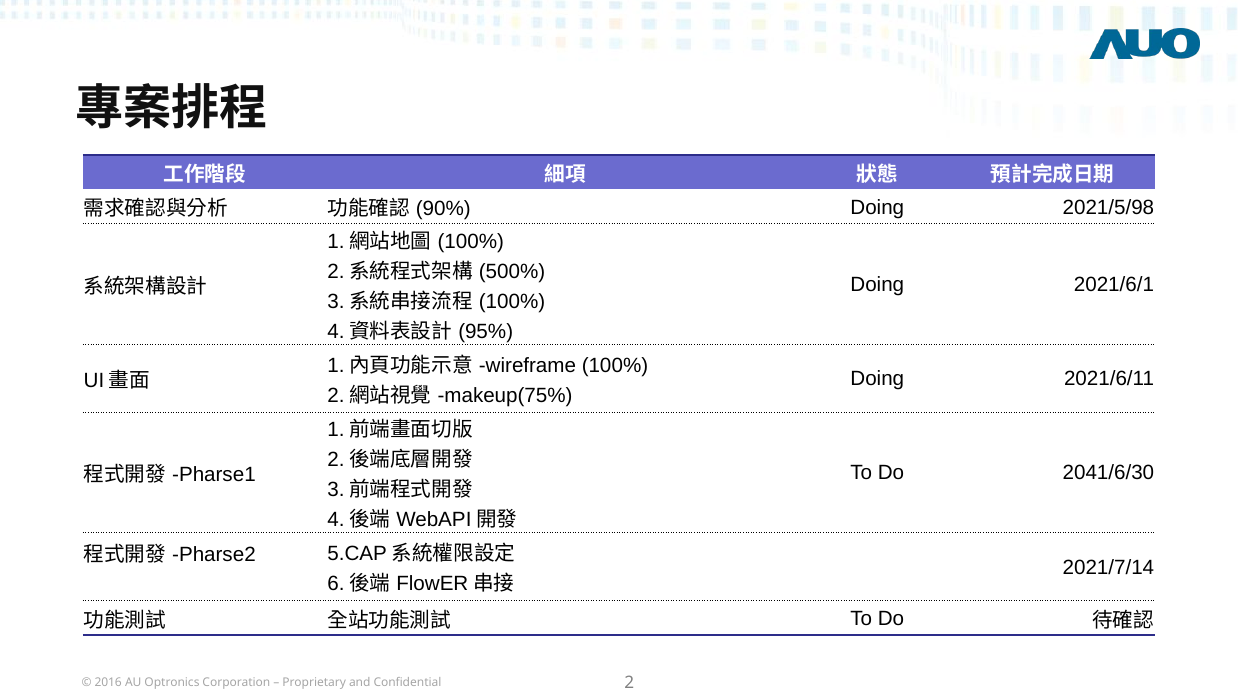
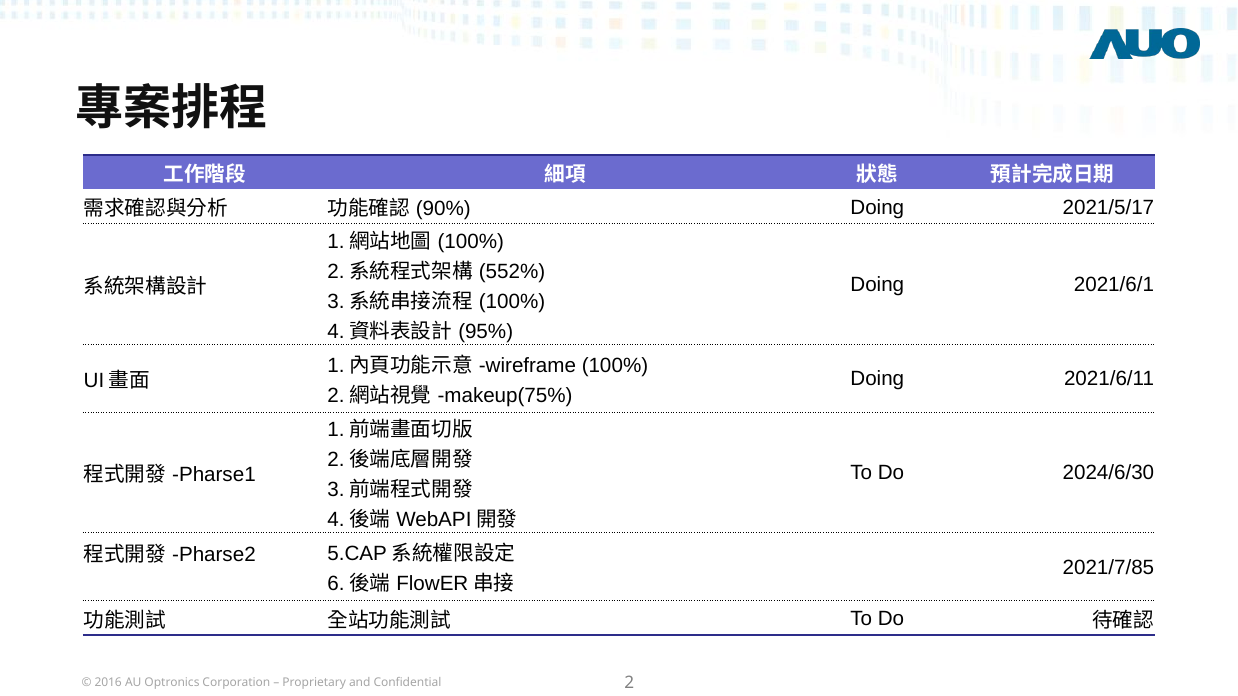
2021/5/98: 2021/5/98 -> 2021/5/17
500%: 500% -> 552%
2041/6/30: 2041/6/30 -> 2024/6/30
2021/7/14: 2021/7/14 -> 2021/7/85
